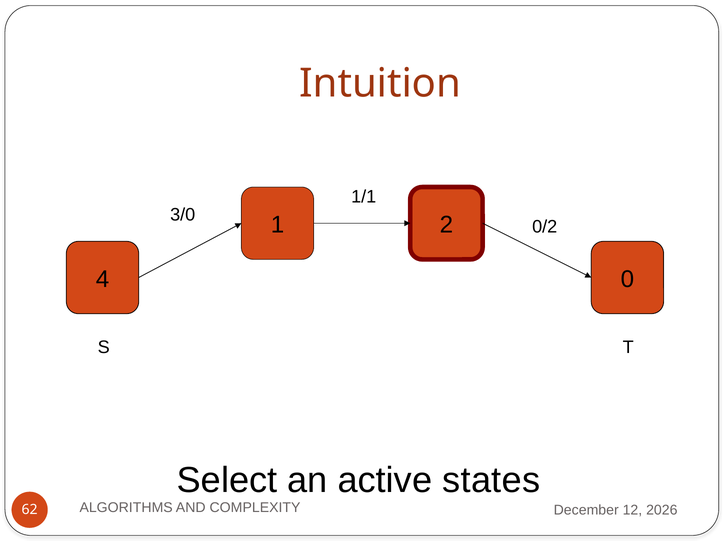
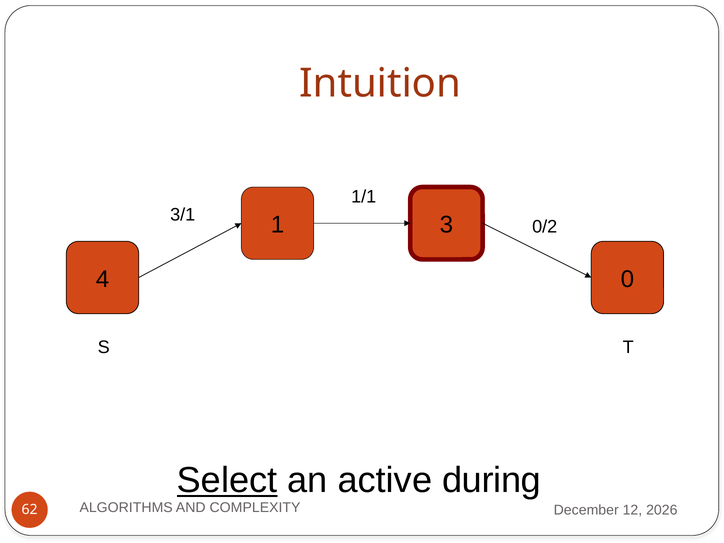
3/0: 3/0 -> 3/1
2: 2 -> 3
Select underline: none -> present
states: states -> during
